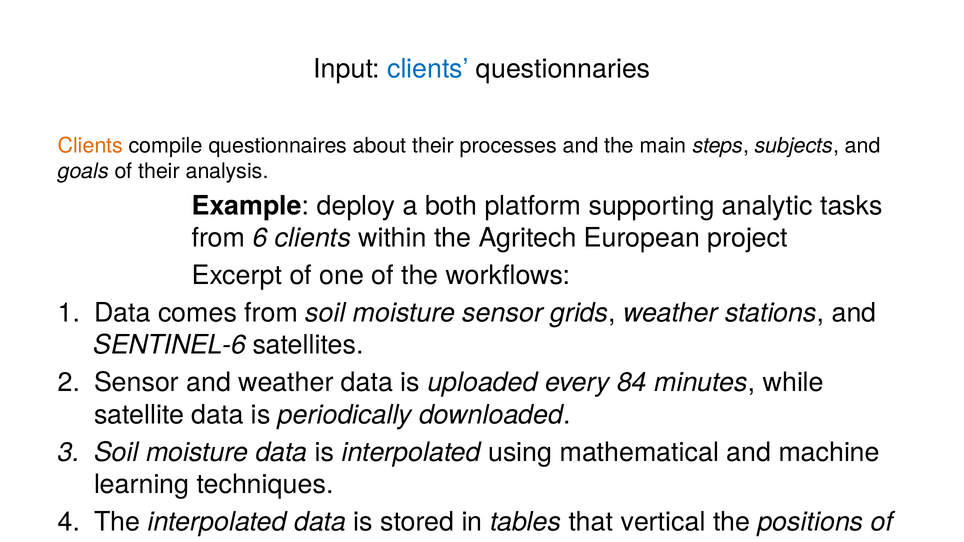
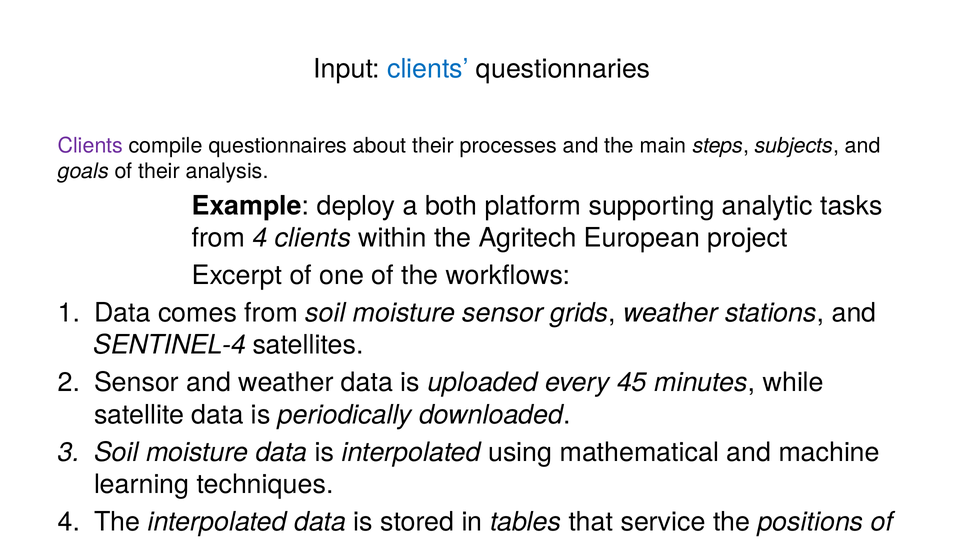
Clients at (90, 146) colour: orange -> purple
from 6: 6 -> 4
SENTINEL-6: SENTINEL-6 -> SENTINEL-4
84: 84 -> 45
vertical: vertical -> service
